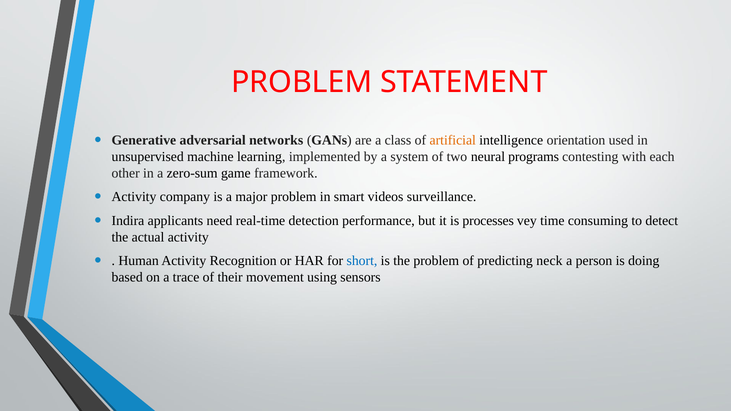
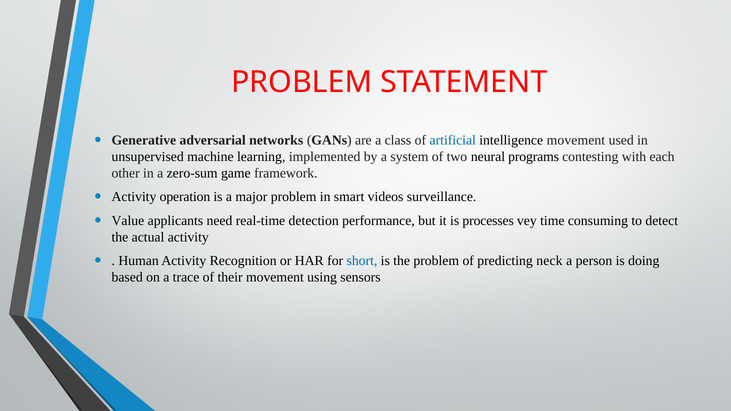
artificial colour: orange -> blue
intelligence orientation: orientation -> movement
company: company -> operation
Indira: Indira -> Value
